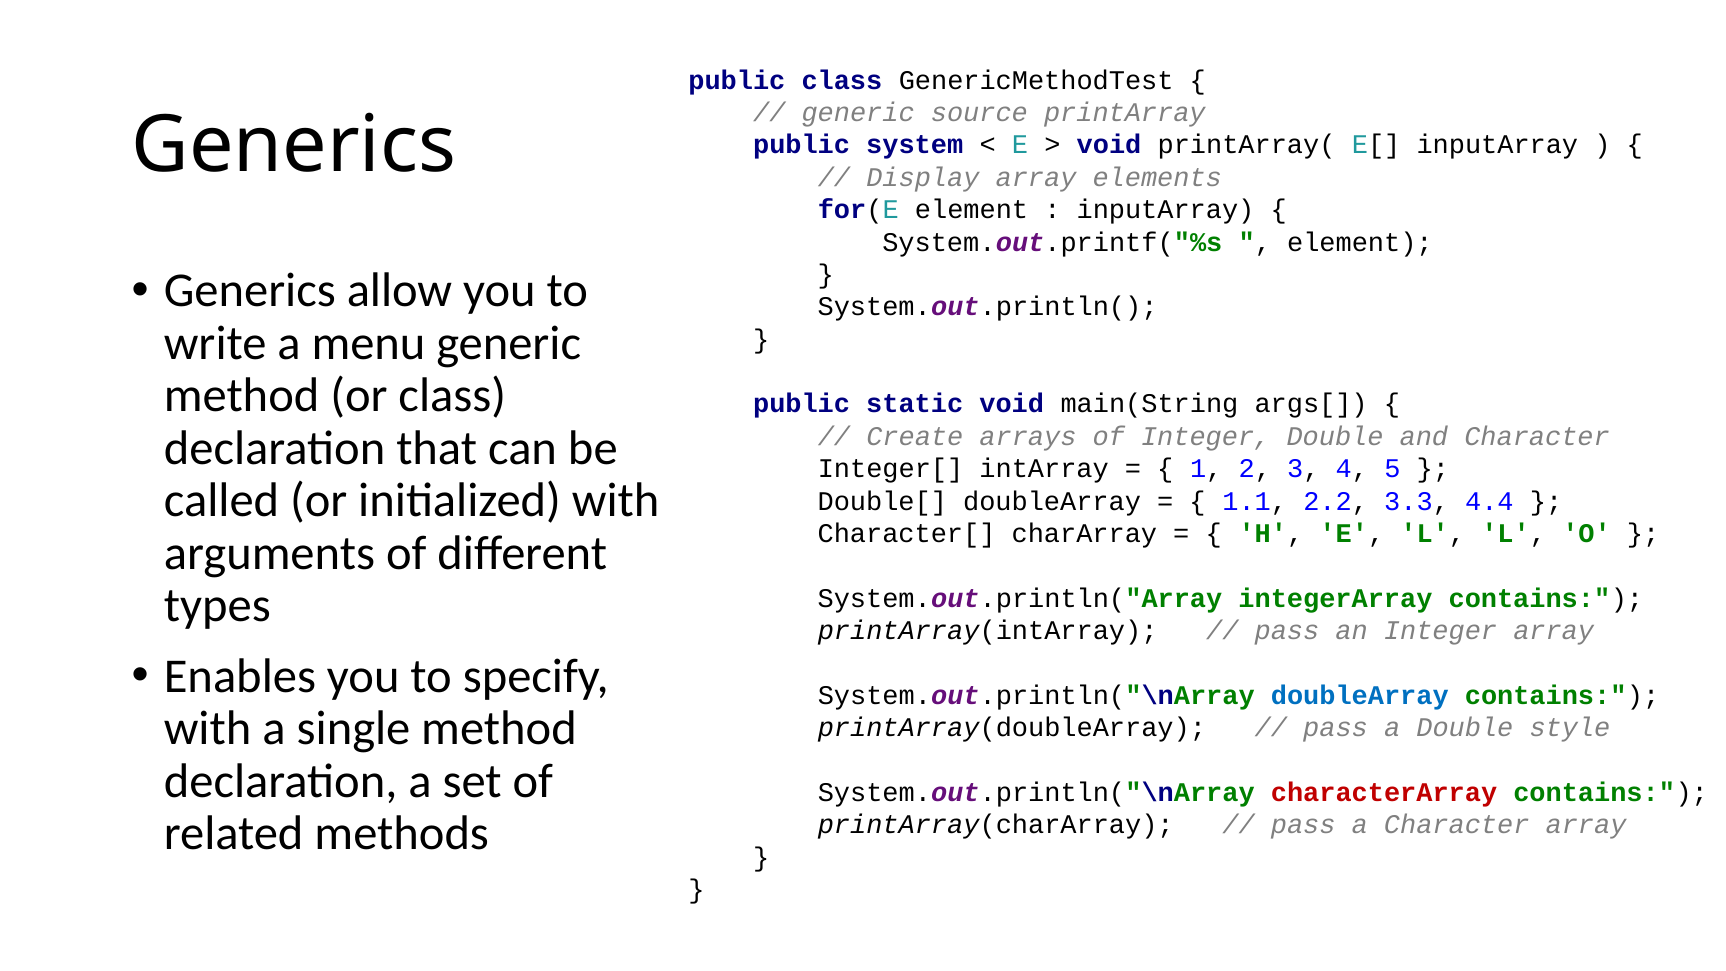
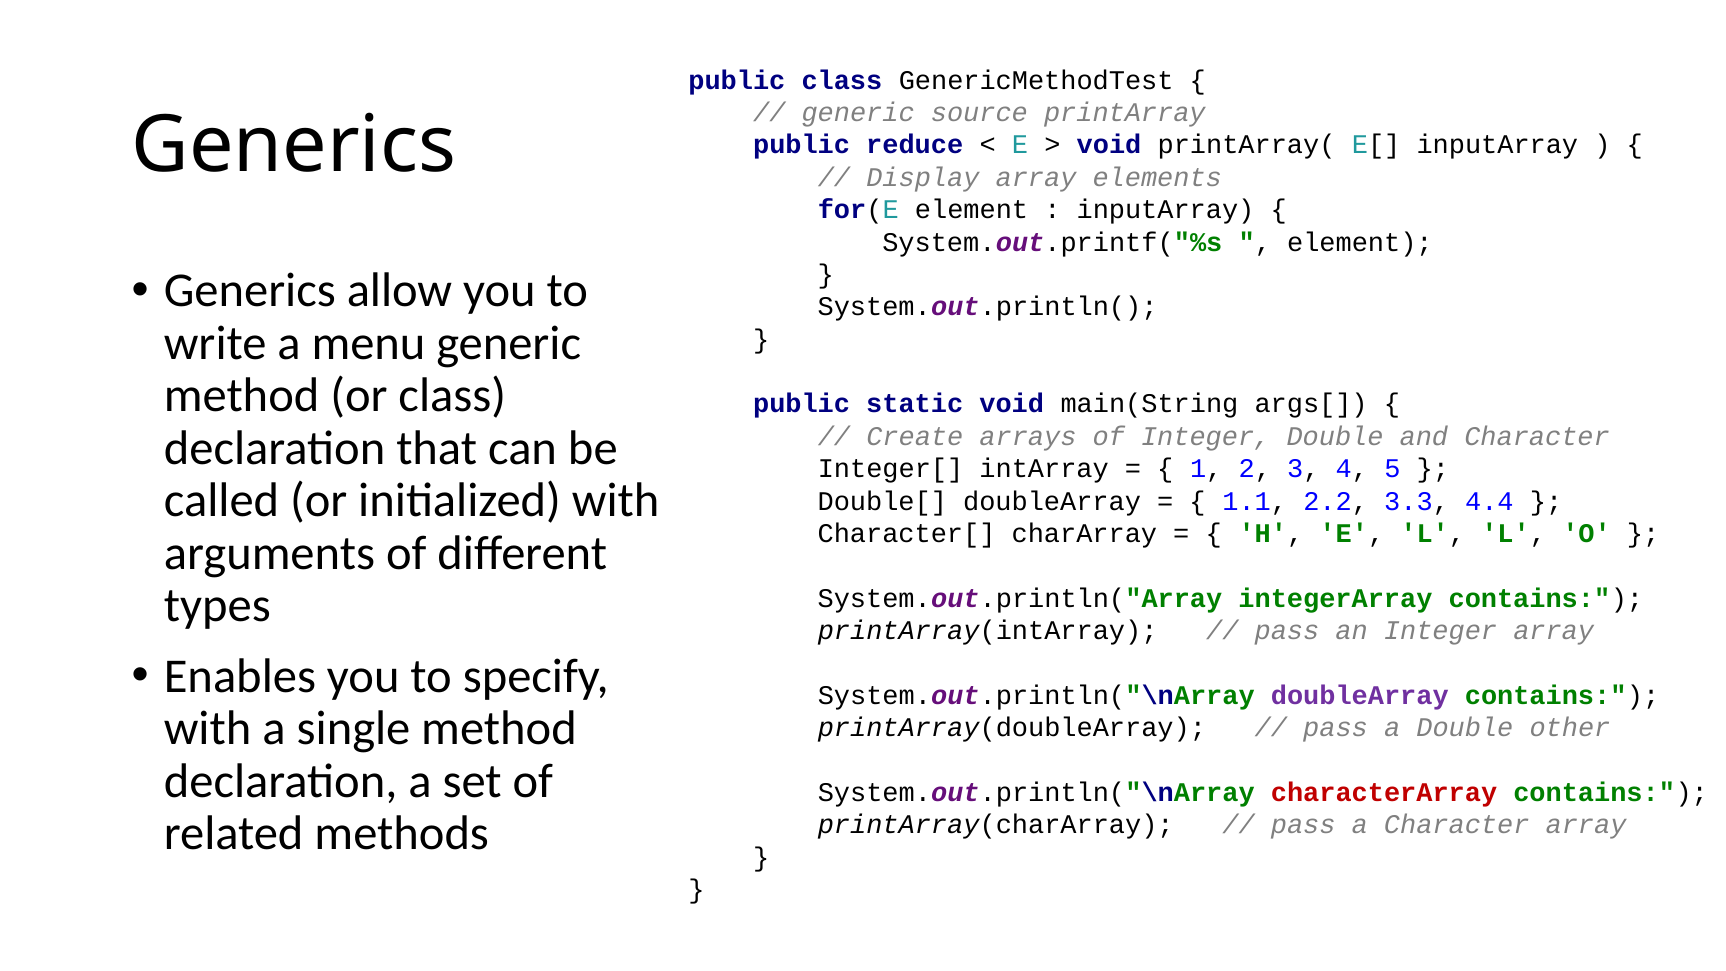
system: system -> reduce
doubleArray at (1360, 695) colour: blue -> purple
style: style -> other
